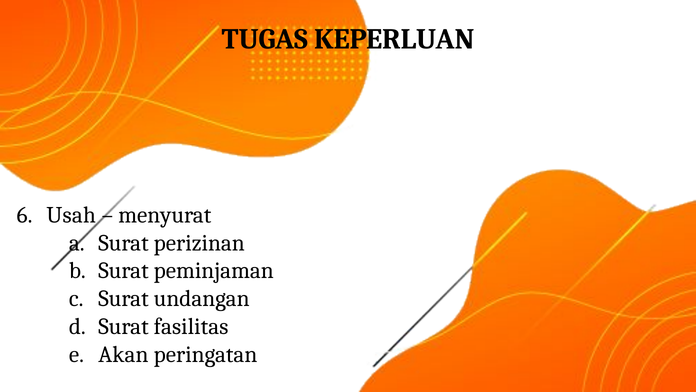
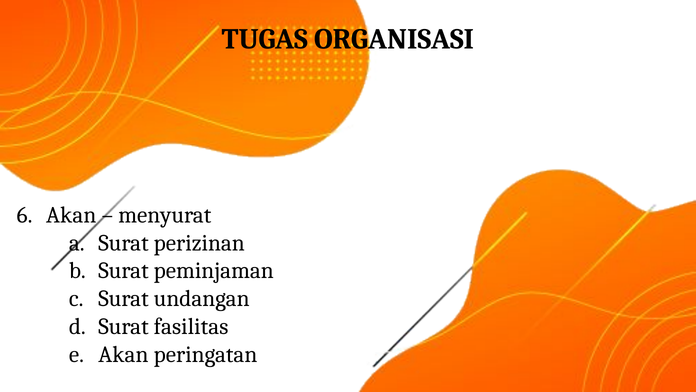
KEPERLUAN: KEPERLUAN -> ORGANISASI
Usah at (71, 215): Usah -> Akan
